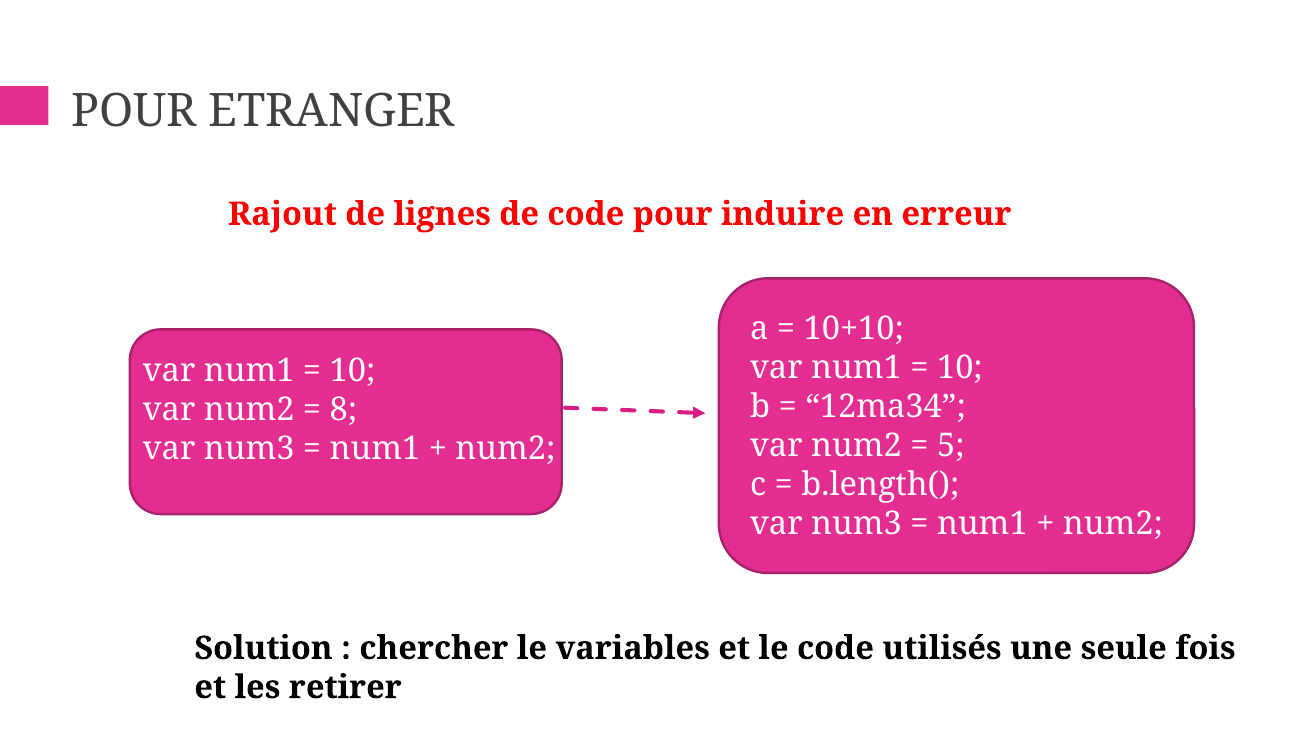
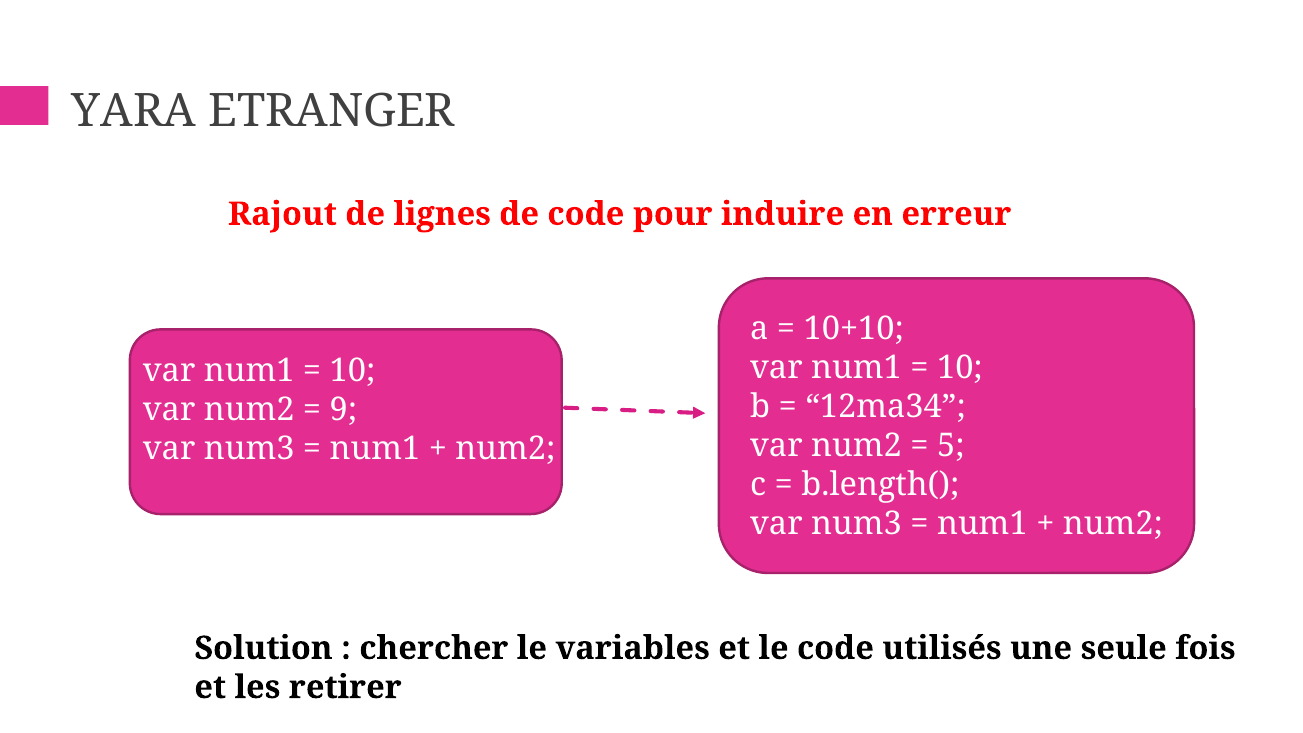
POUR at (134, 111): POUR -> YARA
8: 8 -> 9
